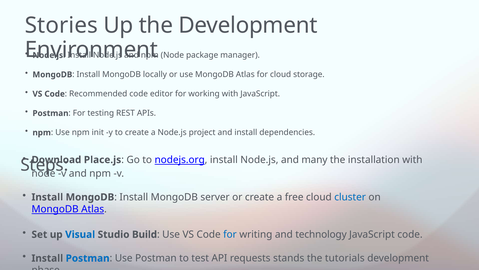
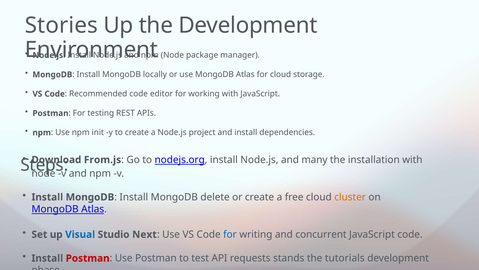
Place.js: Place.js -> From.js
server: server -> delete
cluster colour: blue -> orange
Build: Build -> Next
technology: technology -> concurrent
Postman at (88, 258) colour: blue -> red
